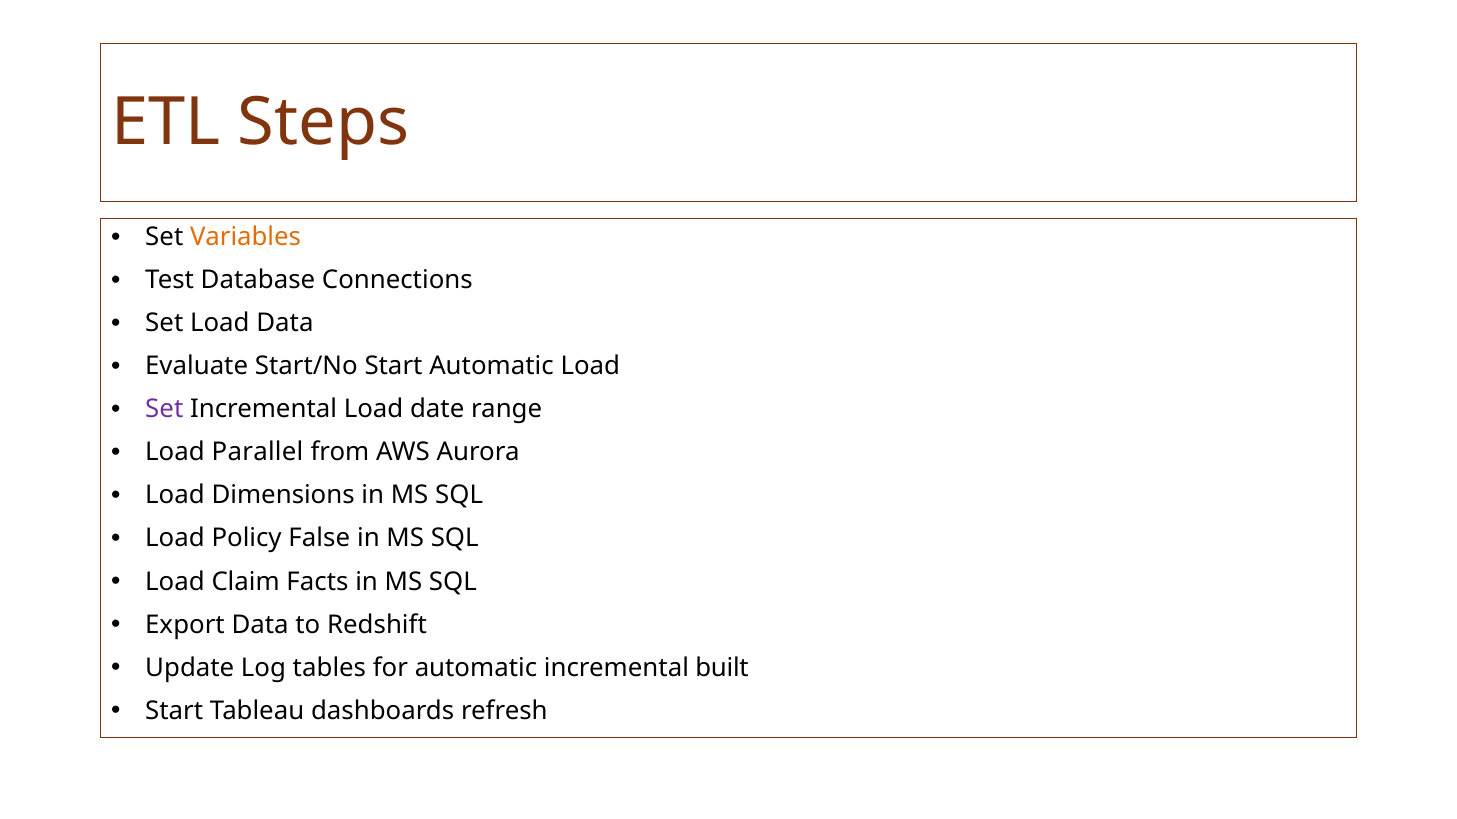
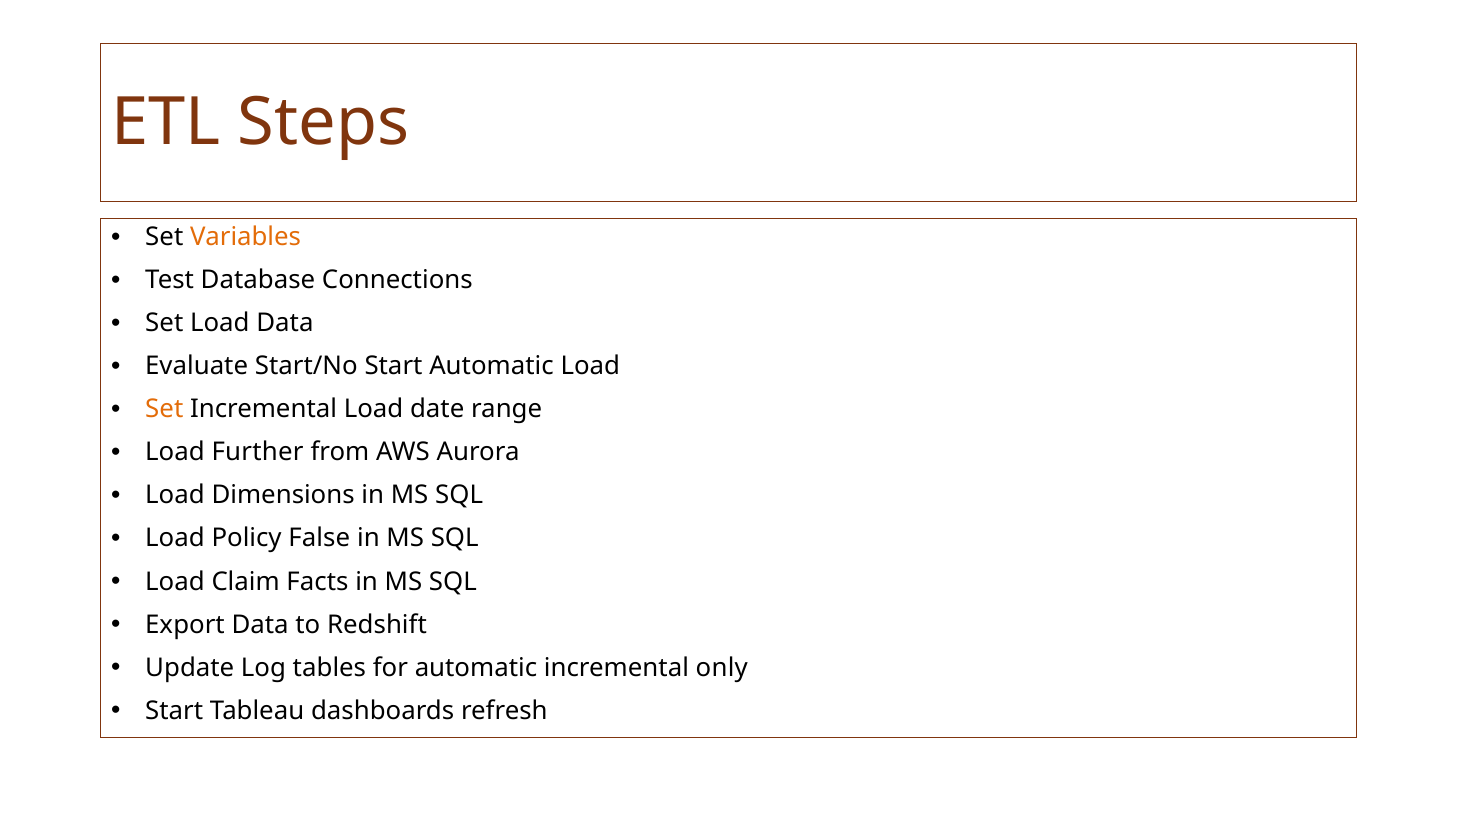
Set at (164, 410) colour: purple -> orange
Parallel: Parallel -> Further
built: built -> only
